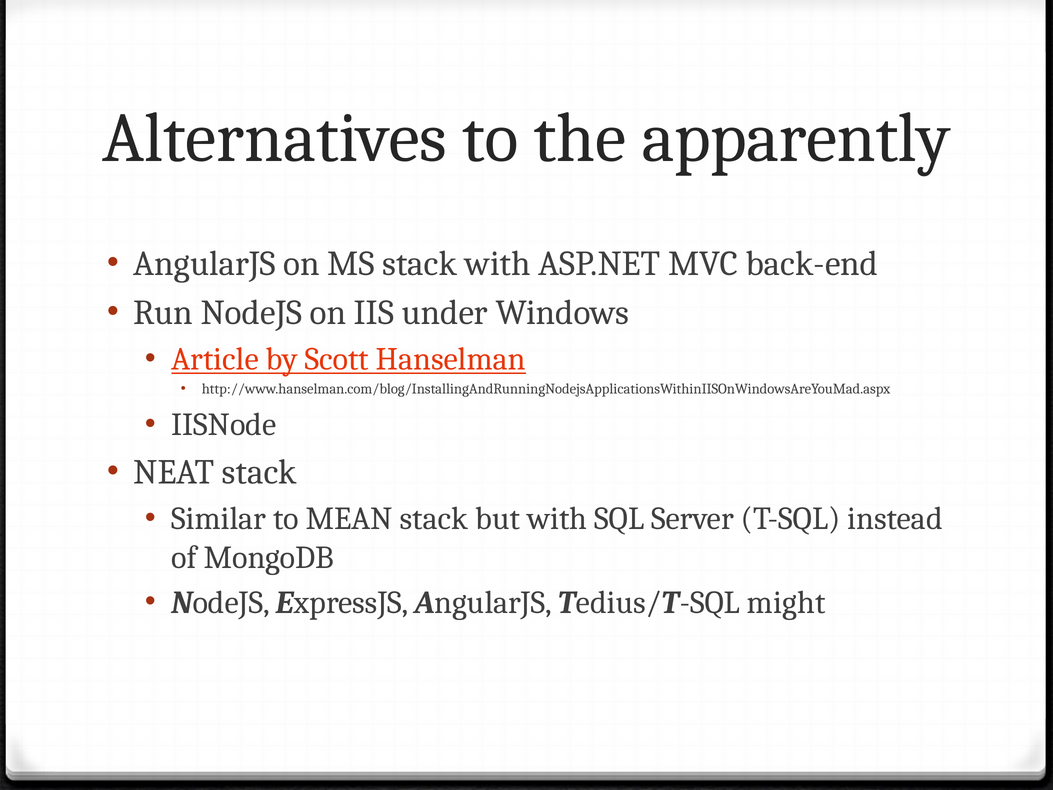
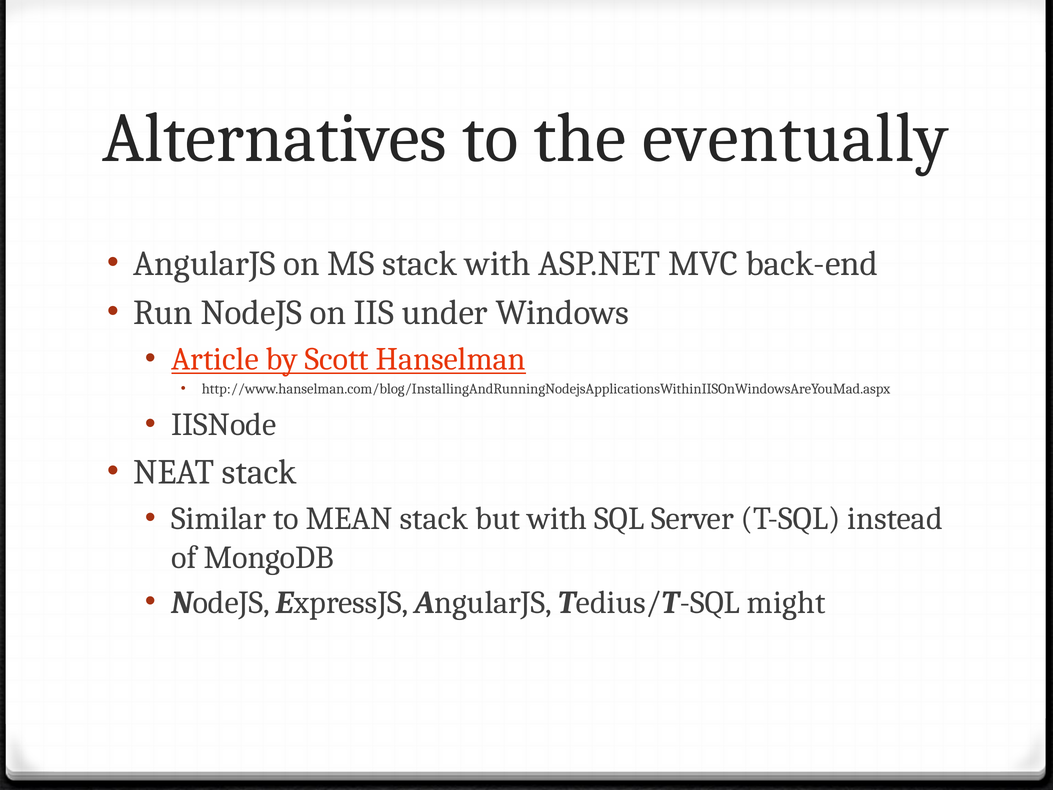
apparently: apparently -> eventually
